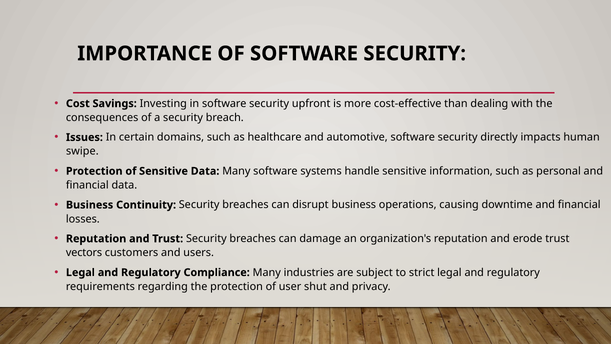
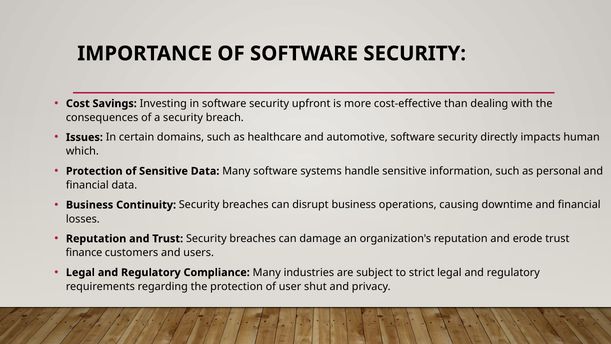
swipe: swipe -> which
vectors: vectors -> finance
